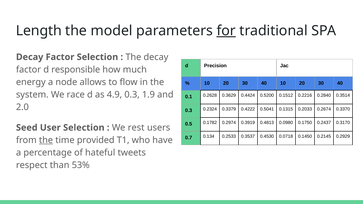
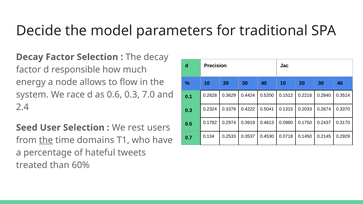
Length: Length -> Decide
for underline: present -> none
4.9: 4.9 -> 0.6
1.9: 1.9 -> 7.0
2.0: 2.0 -> 2.4
provided: provided -> domains
respect: respect -> treated
53%: 53% -> 60%
